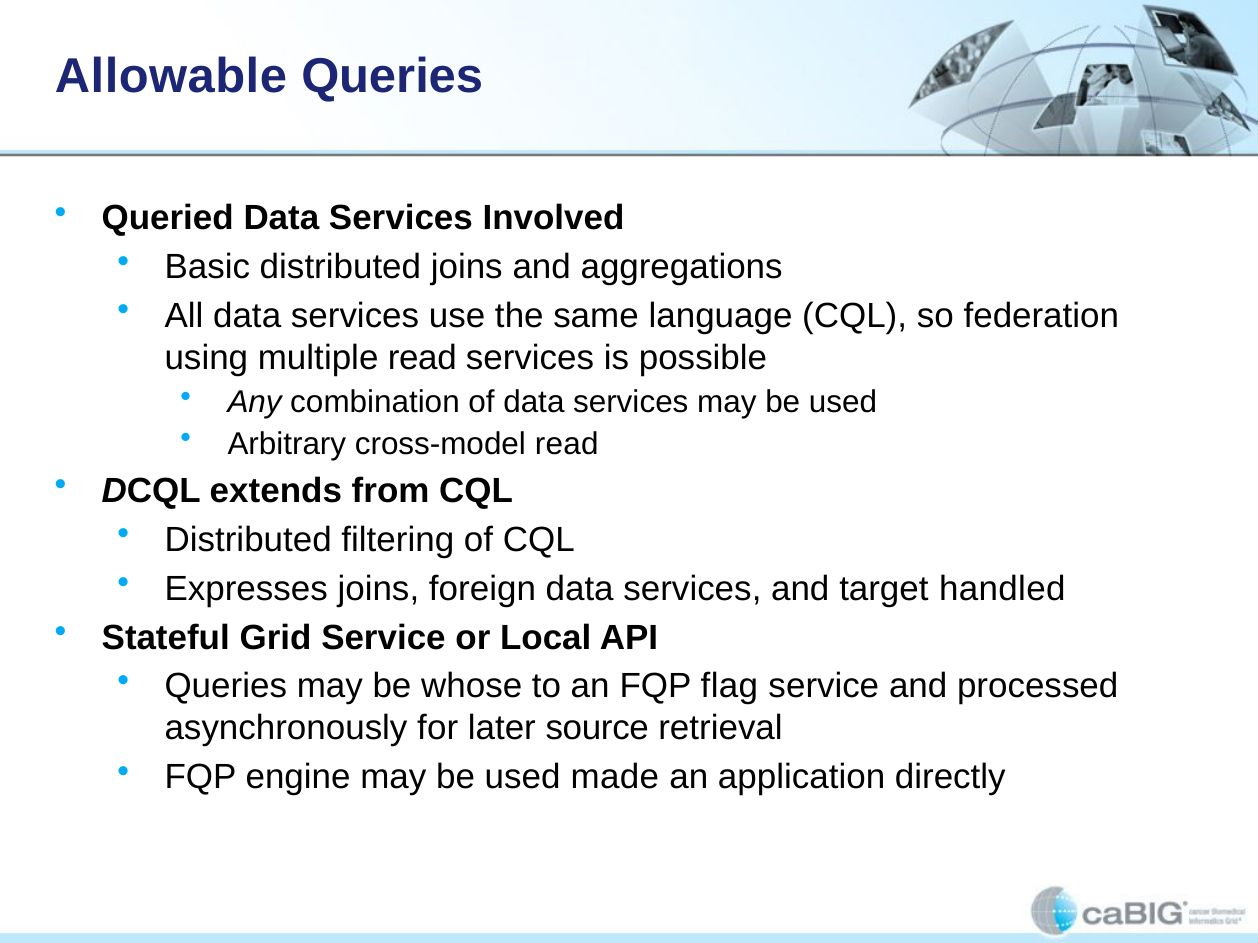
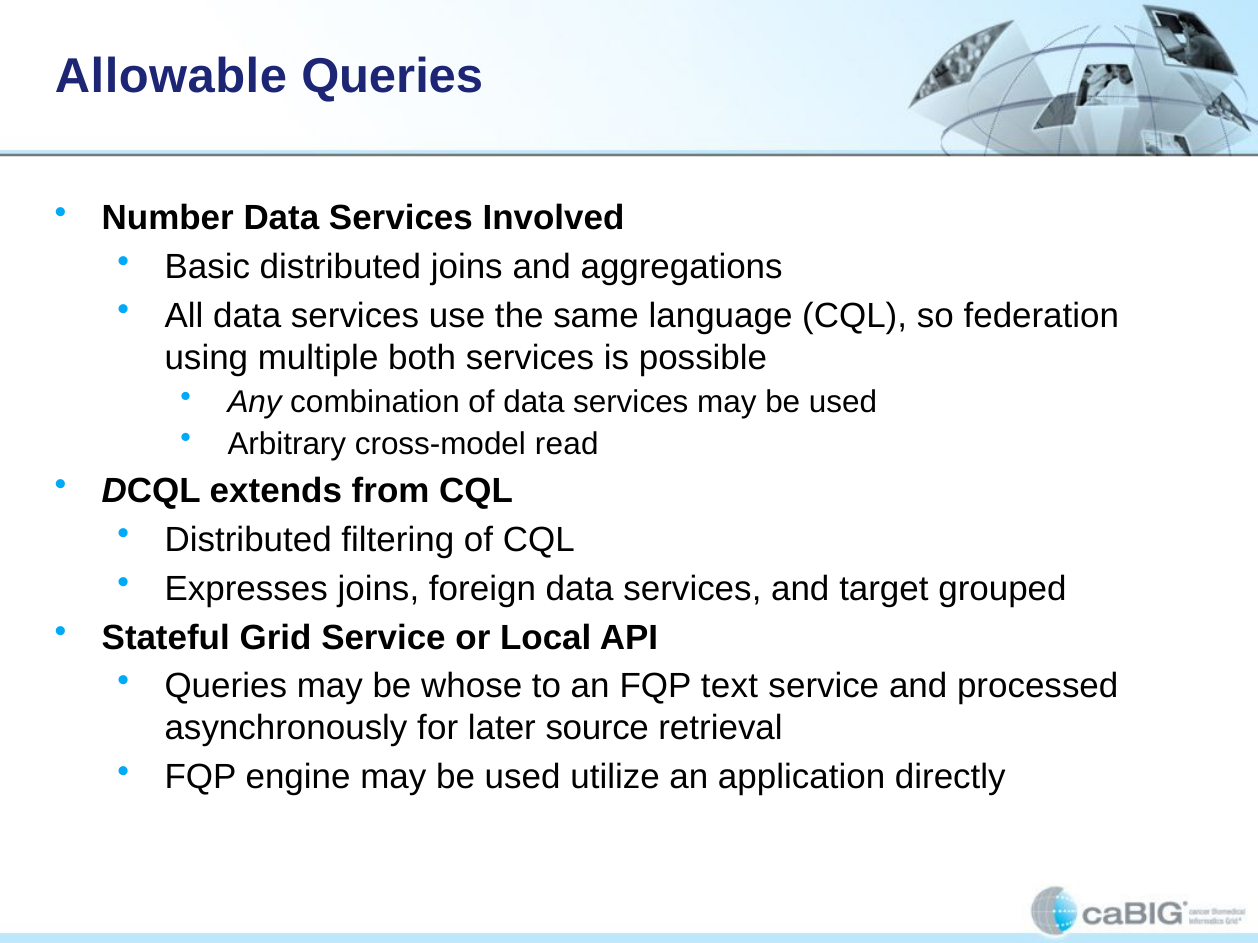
Queried: Queried -> Number
multiple read: read -> both
handled: handled -> grouped
flag: flag -> text
made: made -> utilize
